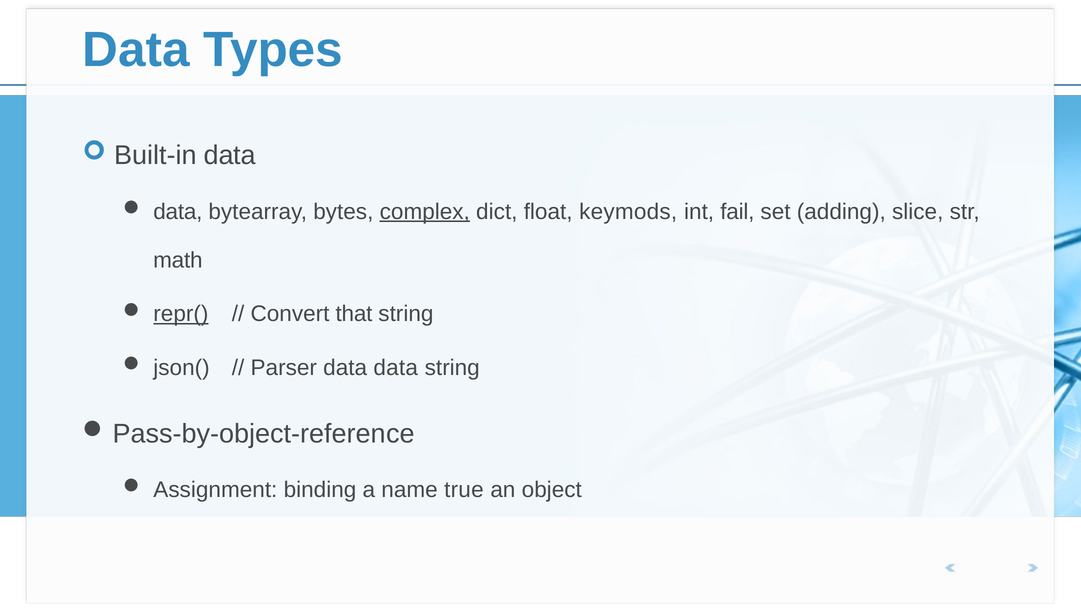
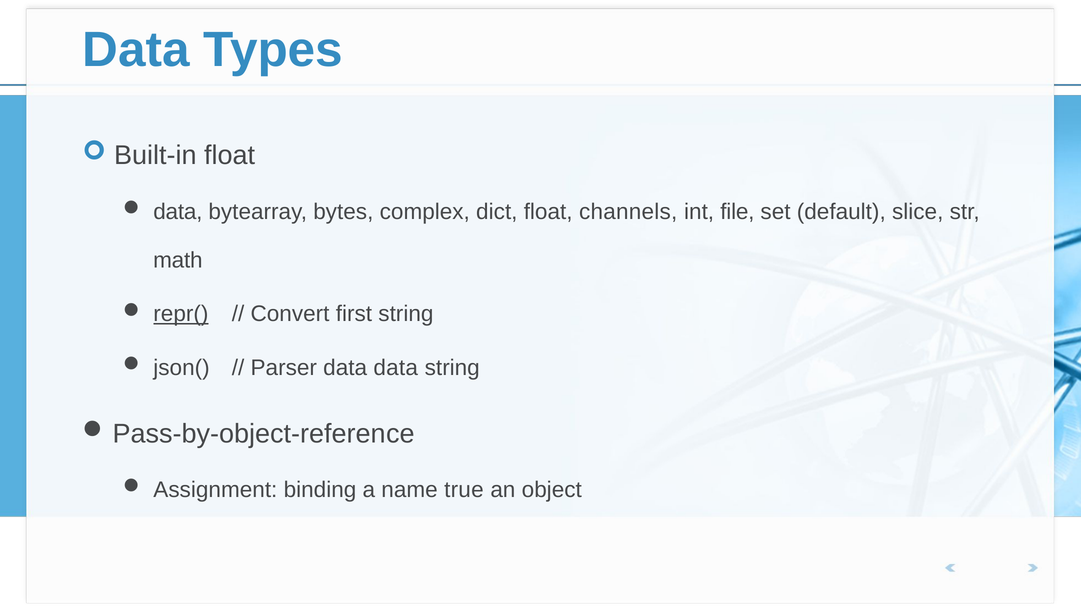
Built-in data: data -> float
complex underline: present -> none
keymods: keymods -> channels
fail: fail -> file
adding: adding -> default
that: that -> first
